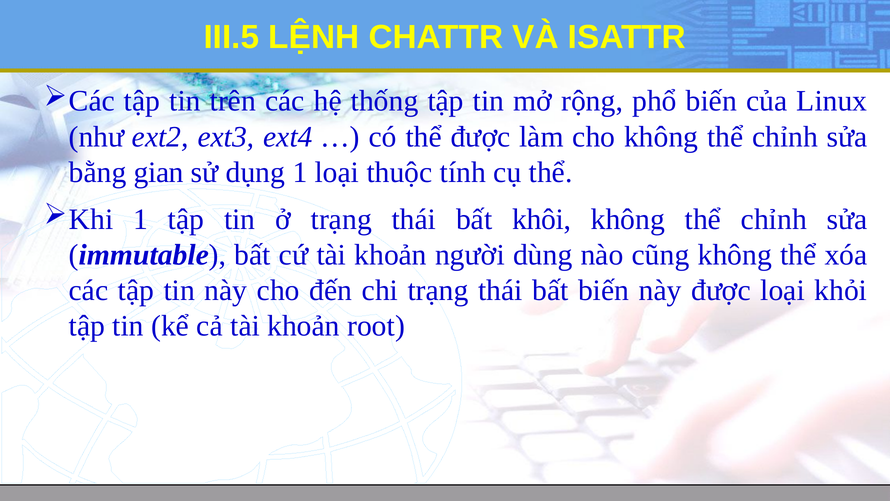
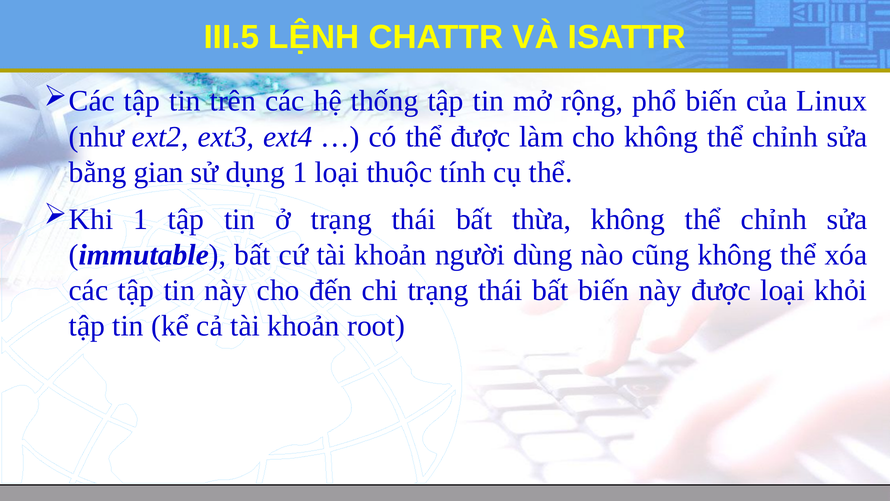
khôi: khôi -> thừa
